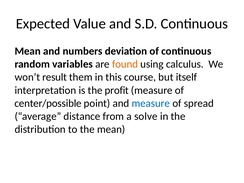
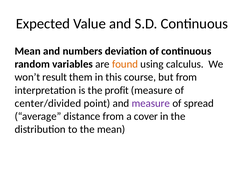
but itself: itself -> from
center/possible: center/possible -> center/divided
measure at (151, 103) colour: blue -> purple
solve: solve -> cover
